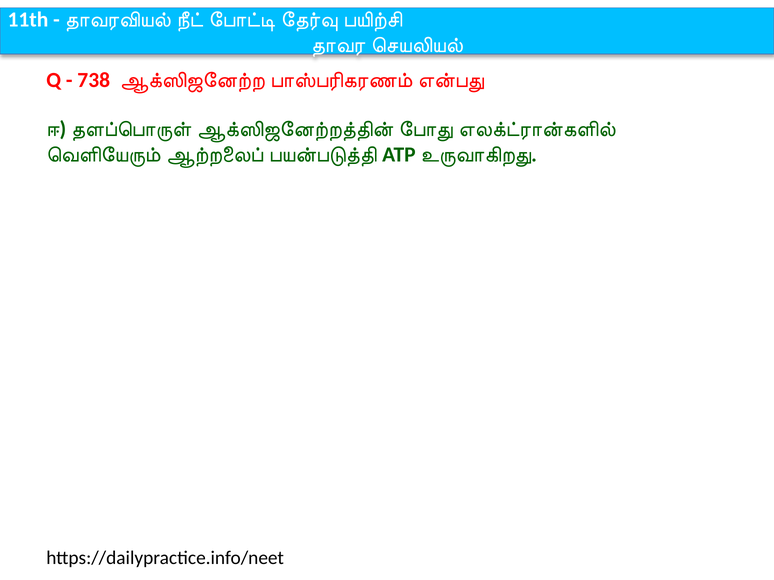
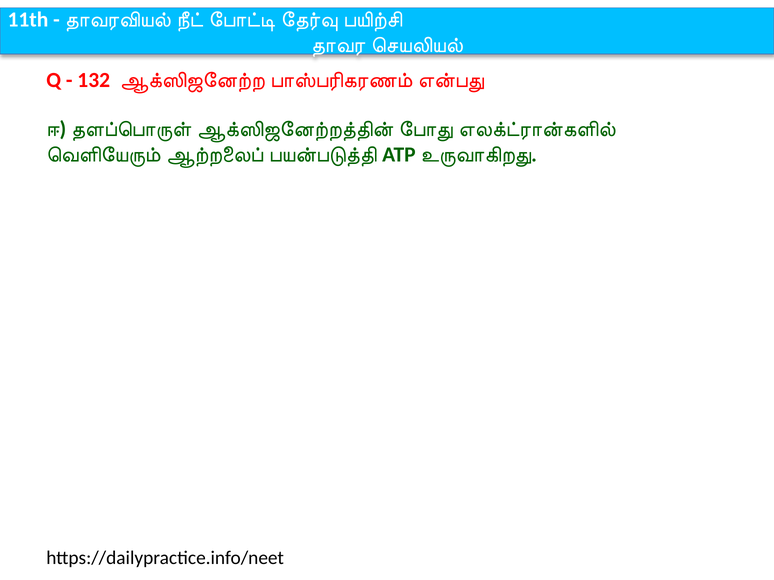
738: 738 -> 132
